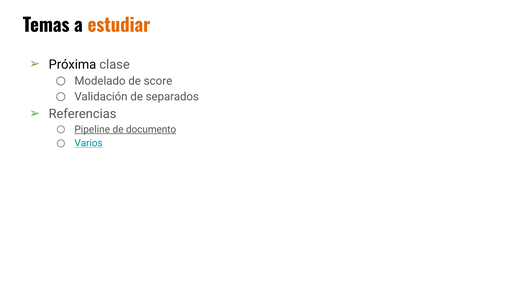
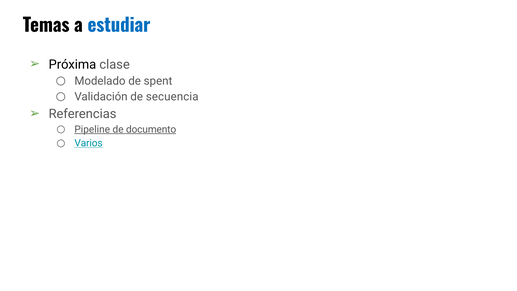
estudiar colour: orange -> blue
score: score -> spent
separados: separados -> secuencia
